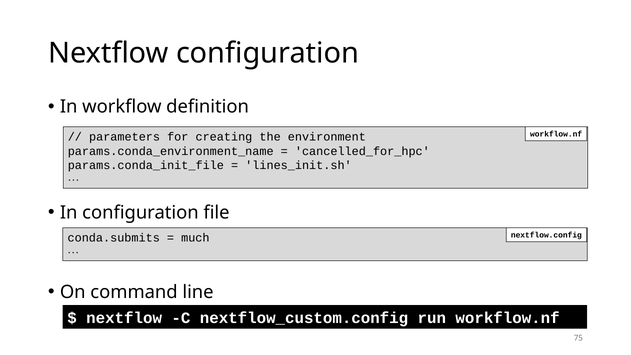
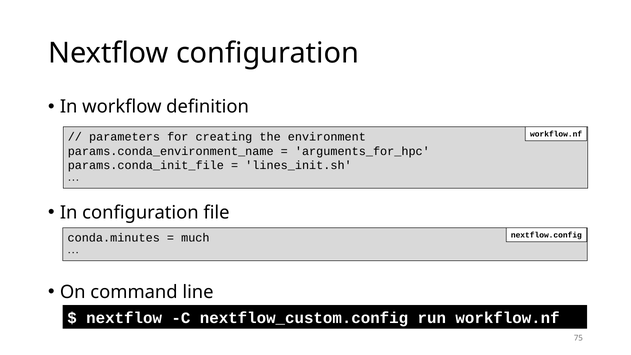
cancelled_for_hpc: cancelled_for_hpc -> arguments_for_hpc
conda.submits: conda.submits -> conda.minutes
